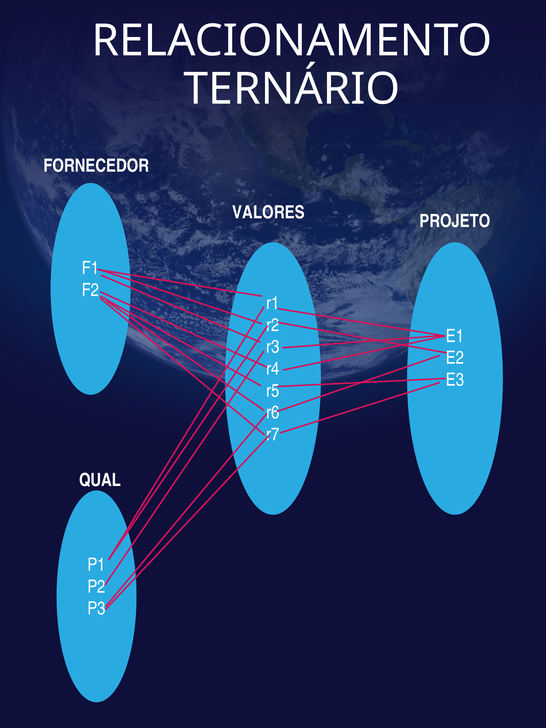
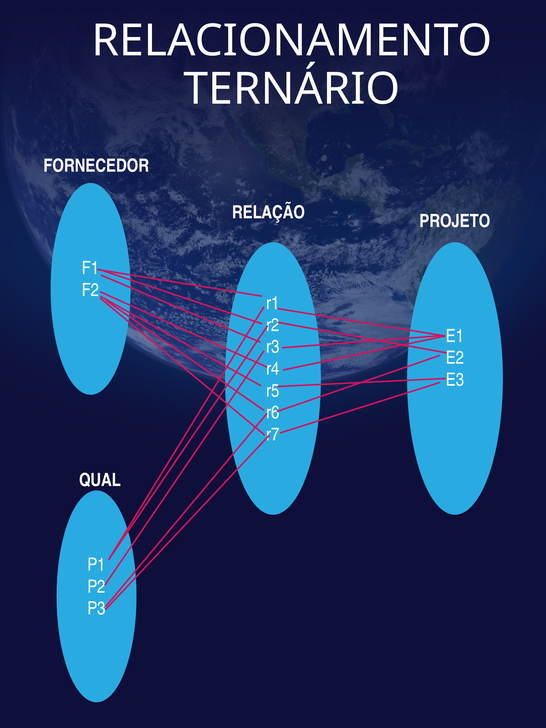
VALORES: VALORES -> RELAÇÃO
